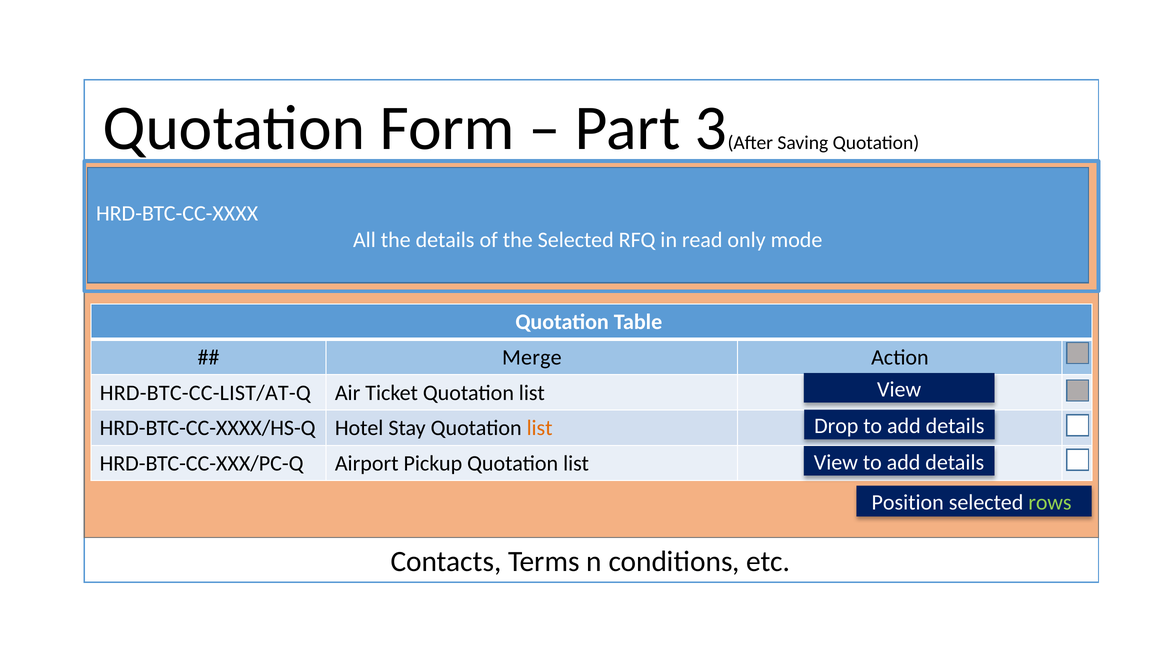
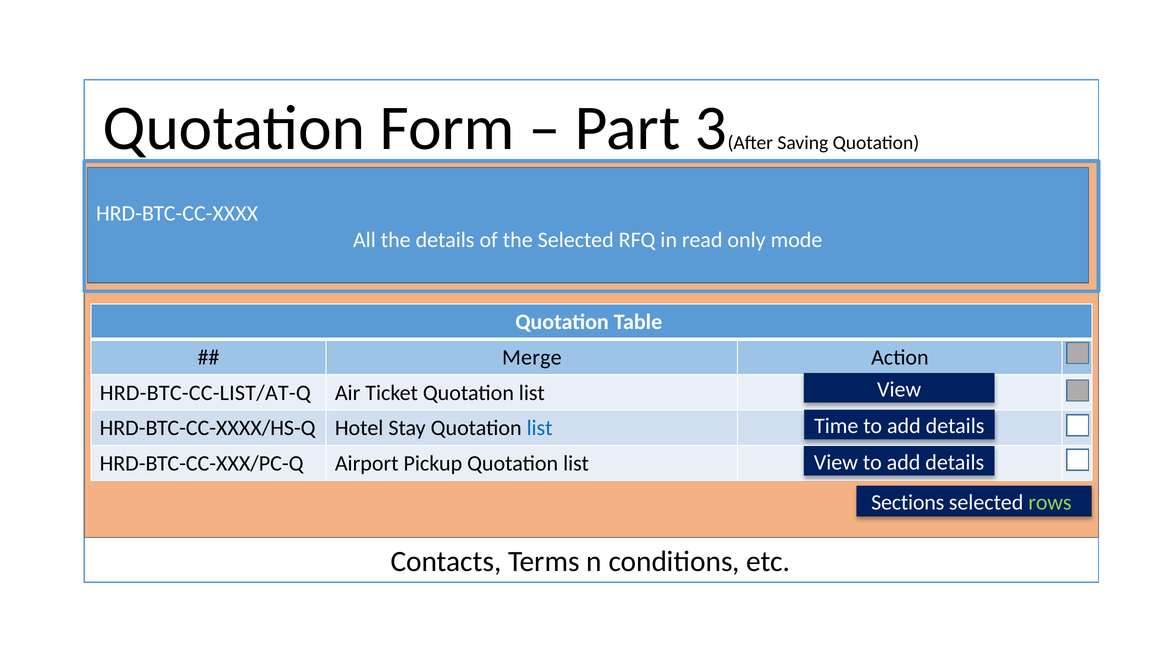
Drop: Drop -> Time
list at (540, 428) colour: orange -> blue
Position: Position -> Sections
